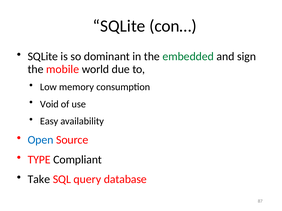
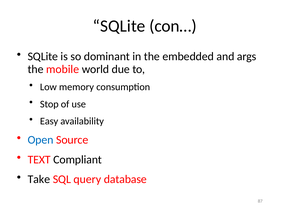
embedded colour: green -> black
sign: sign -> args
Void: Void -> Stop
TYPE: TYPE -> TEXT
